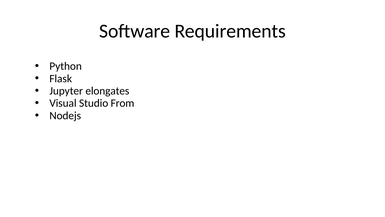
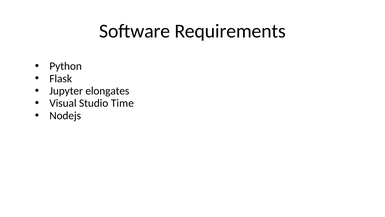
From: From -> Time
